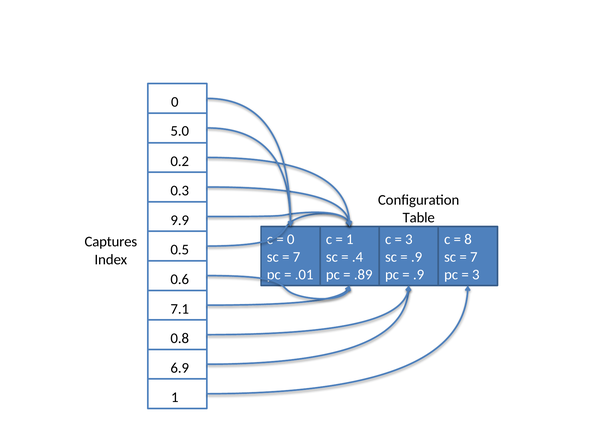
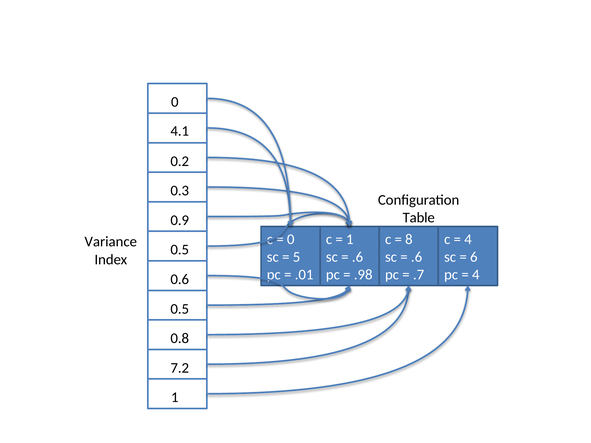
5.0: 5.0 -> 4.1
9.9: 9.9 -> 0.9
3 at (409, 239): 3 -> 8
8 at (468, 239): 8 -> 4
Captures: Captures -> Variance
7 at (297, 257): 7 -> 5
.4 at (357, 257): .4 -> .6
.9 at (417, 257): .9 -> .6
7 at (474, 257): 7 -> 6
.89: .89 -> .98
.9 at (419, 275): .9 -> .7
3 at (476, 275): 3 -> 4
7.1 at (180, 309): 7.1 -> 0.5
6.9: 6.9 -> 7.2
